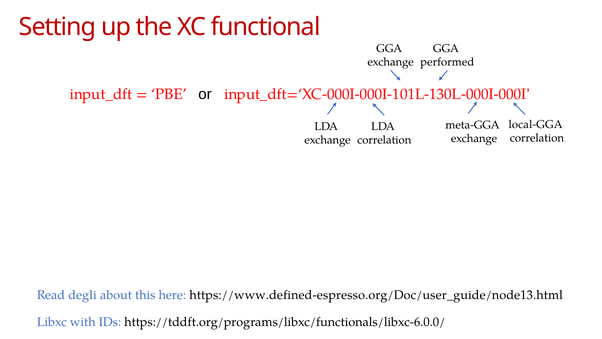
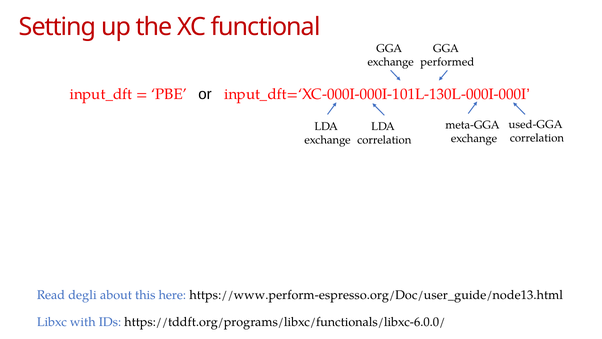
local-GGA: local-GGA -> used-GGA
https://www.defined-espresso.org/Doc/user_guide/node13.html: https://www.defined-espresso.org/Doc/user_guide/node13.html -> https://www.perform-espresso.org/Doc/user_guide/node13.html
